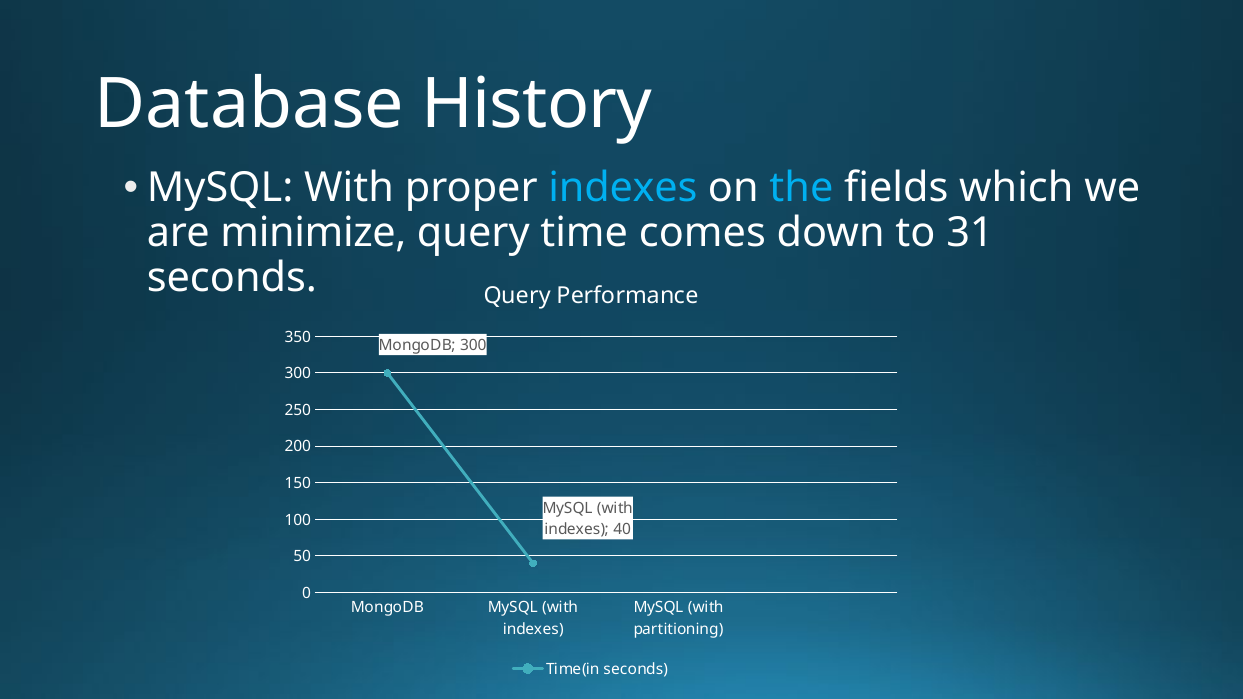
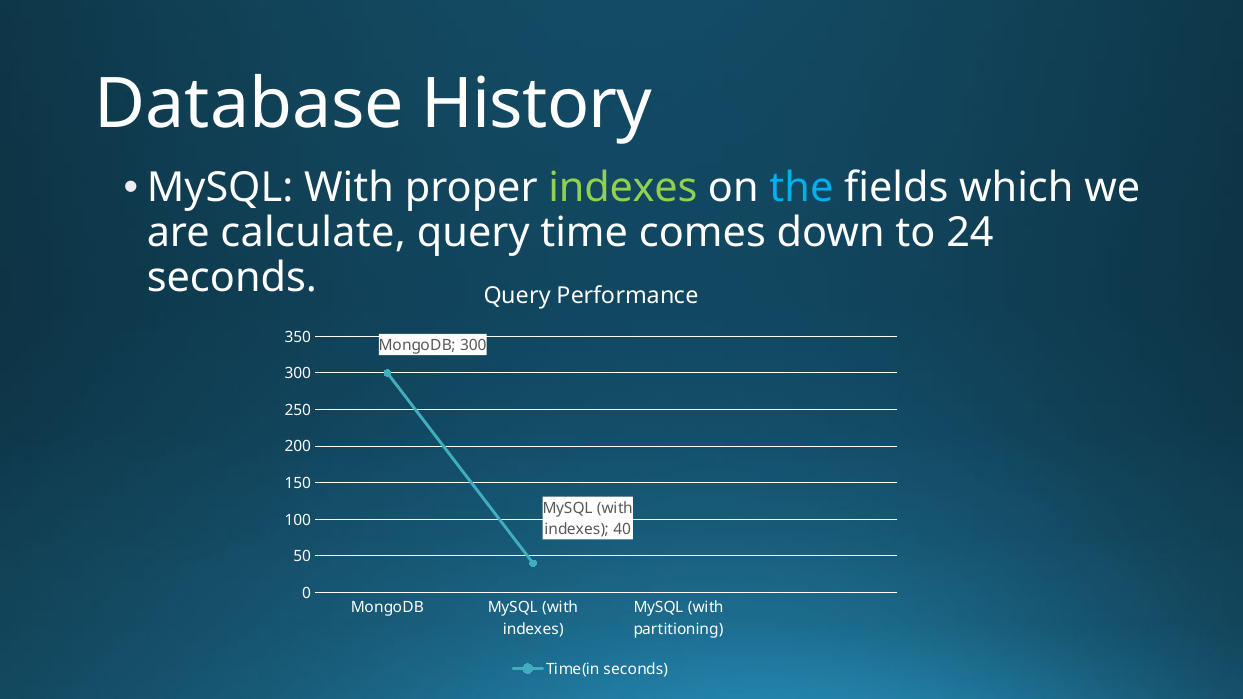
indexes at (623, 188) colour: light blue -> light green
minimize: minimize -> calculate
31: 31 -> 24
